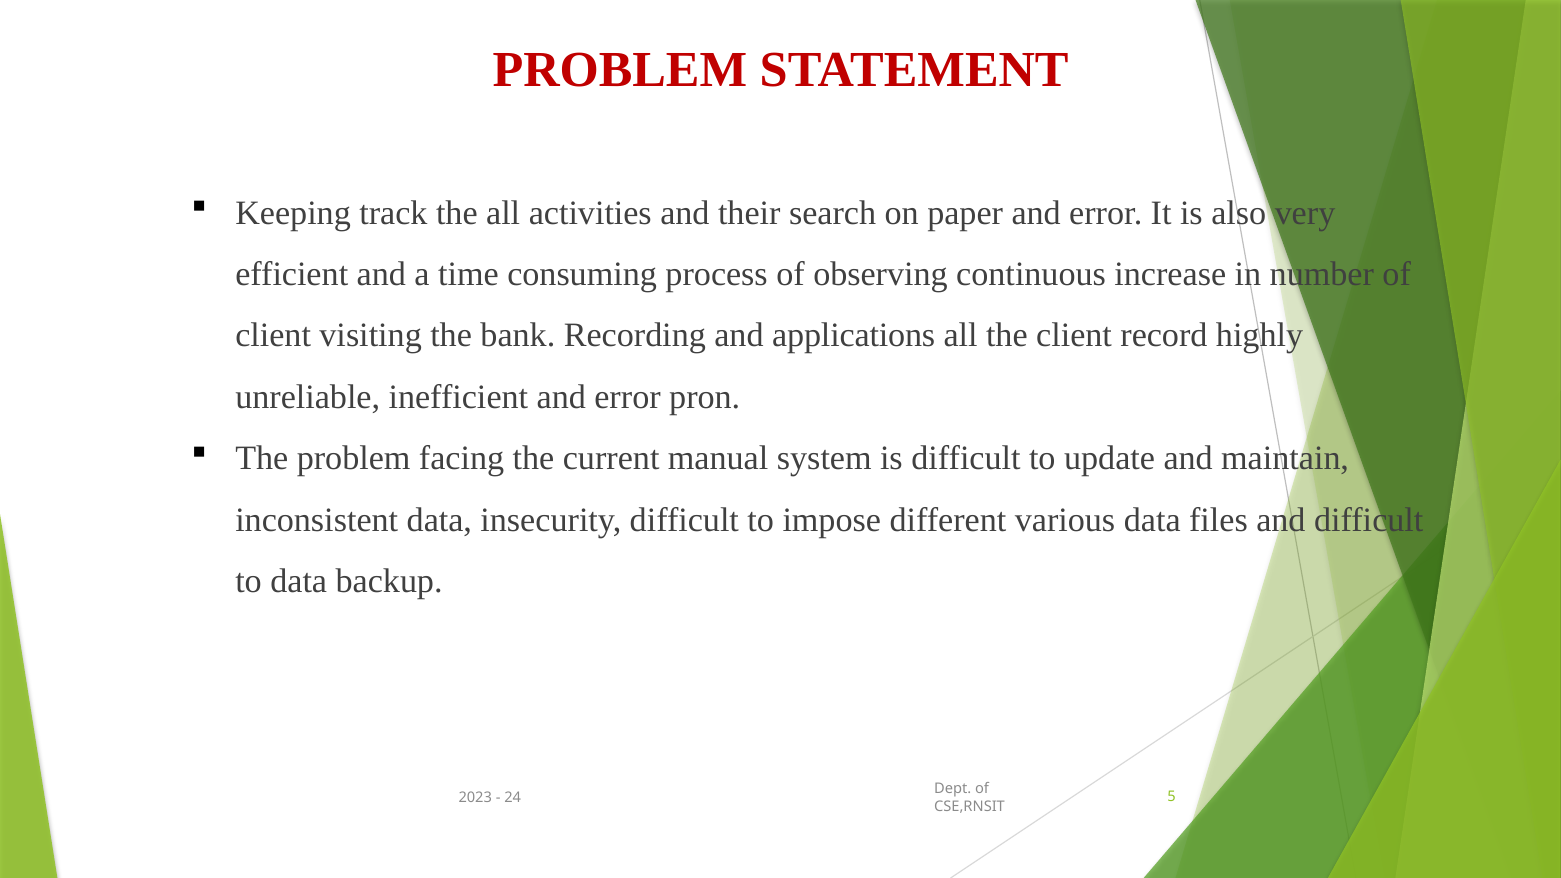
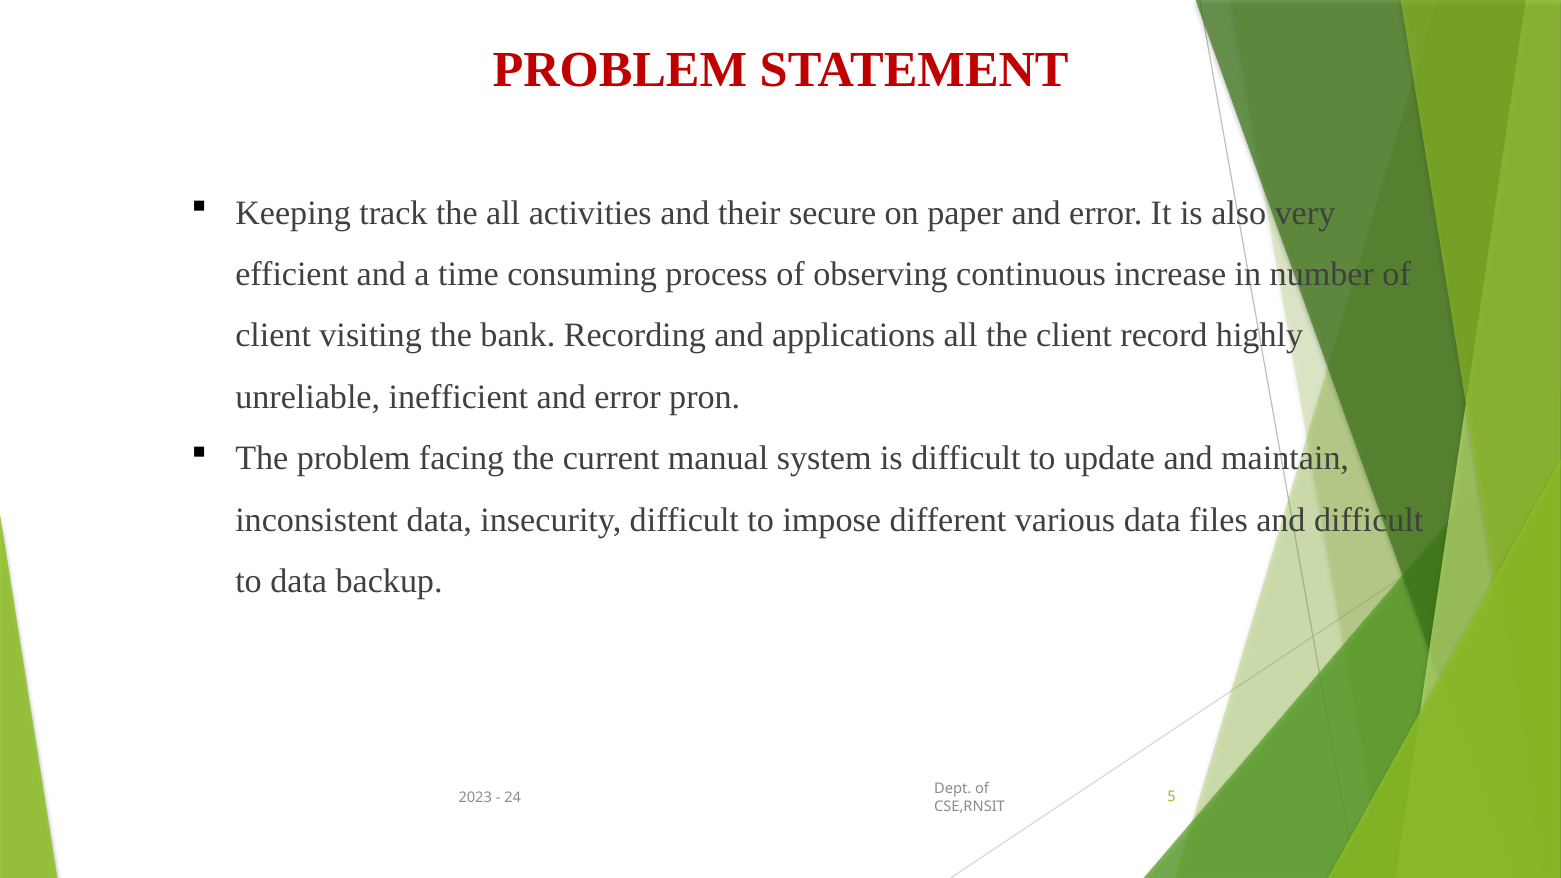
search: search -> secure
